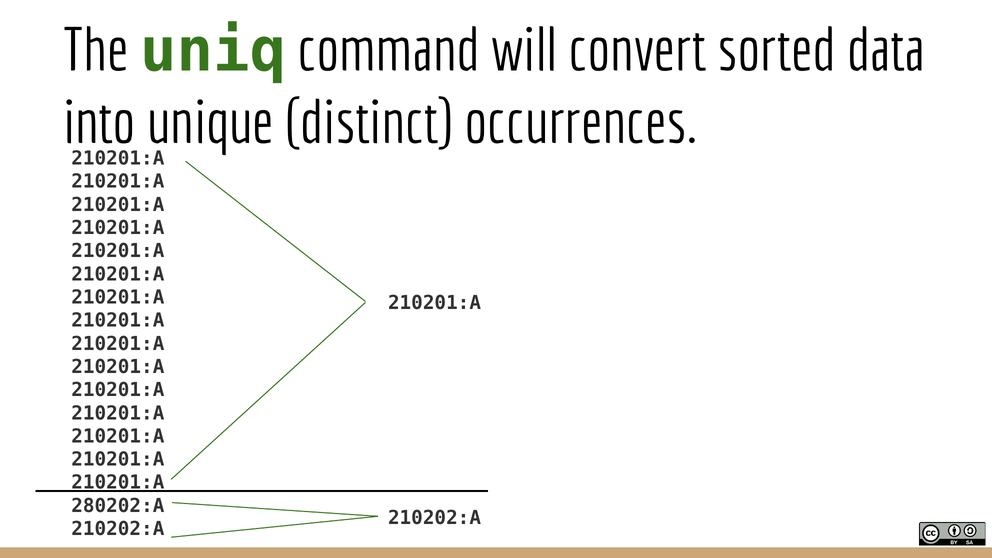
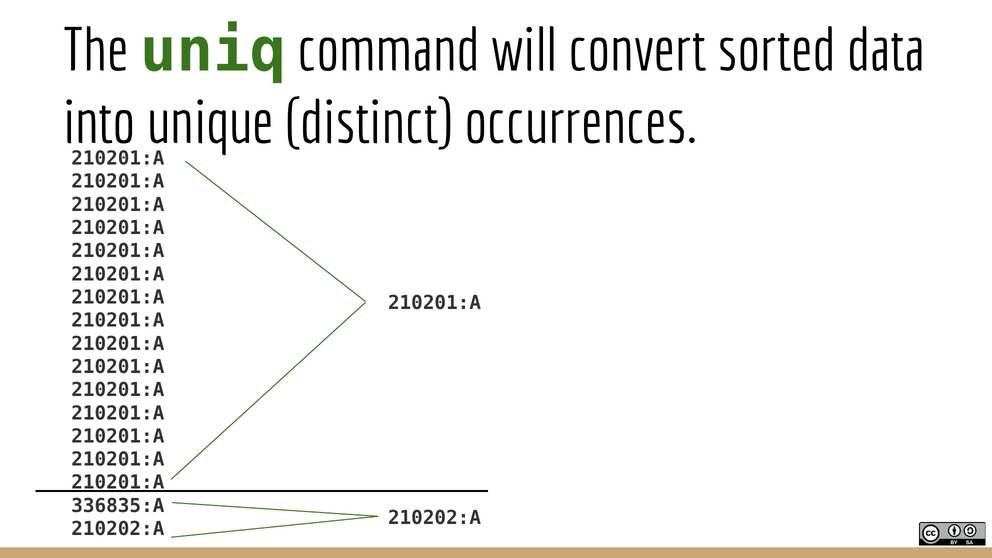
280202:A: 280202:A -> 336835:A
